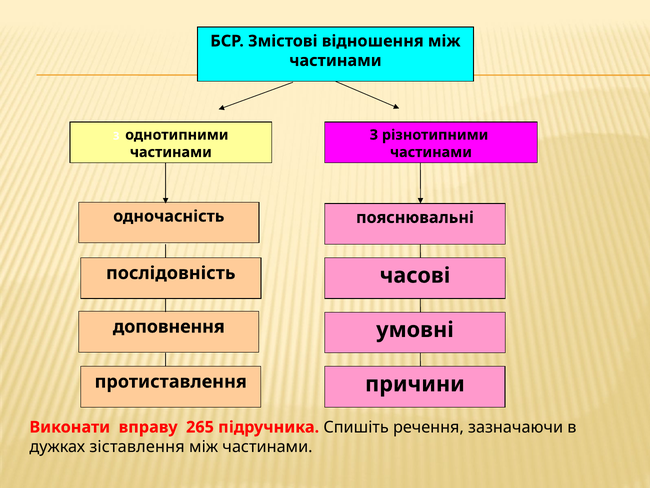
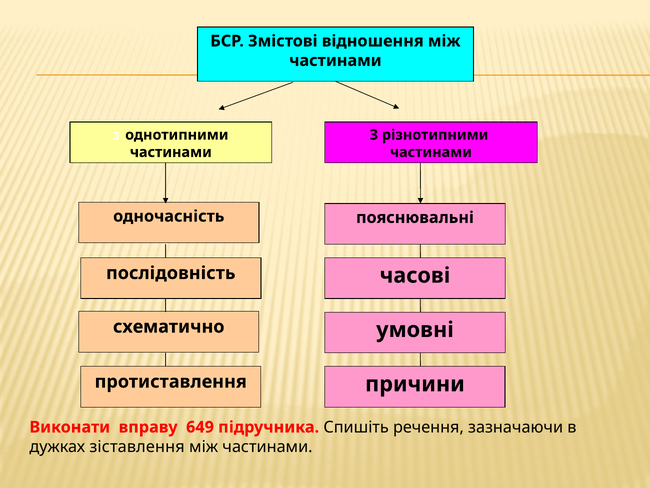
доповнення: доповнення -> схематично
265: 265 -> 649
